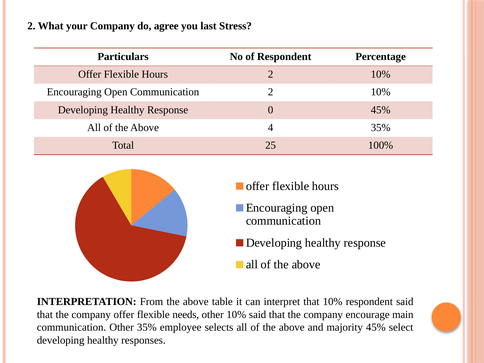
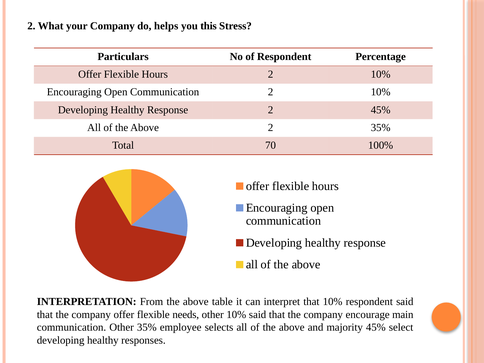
agree: agree -> helps
last: last -> this
Response 0: 0 -> 2
Above 4: 4 -> 2
25: 25 -> 70
